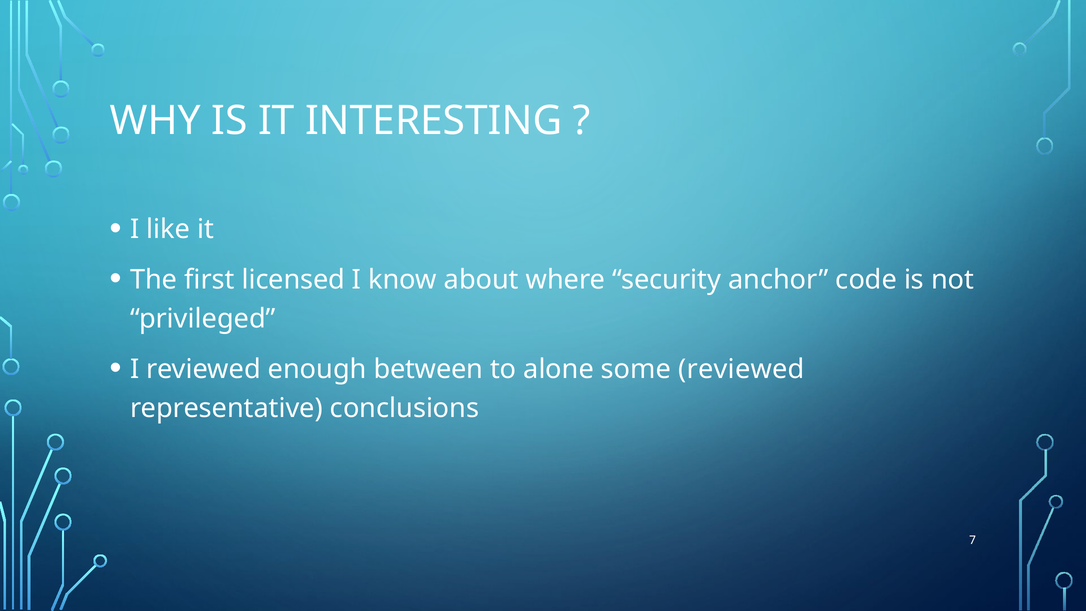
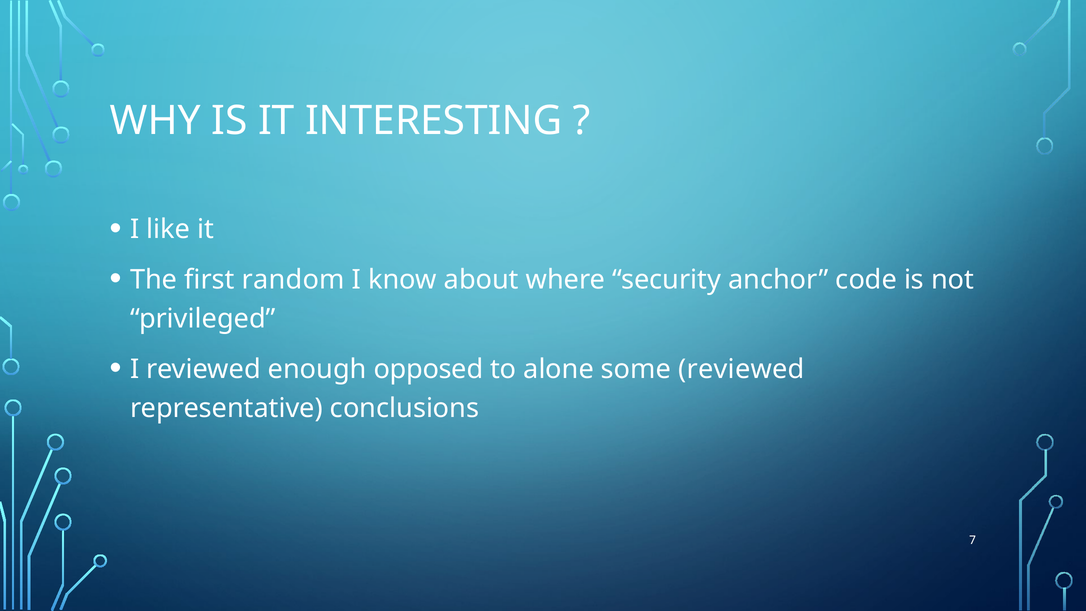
licensed: licensed -> random
between: between -> opposed
